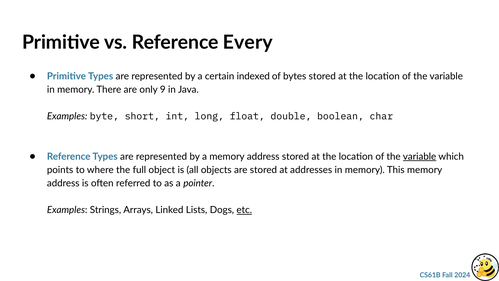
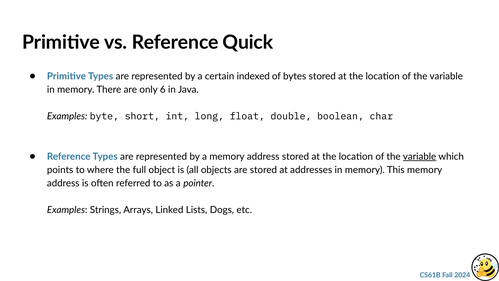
Every: Every -> Quick
9: 9 -> 6
etc underline: present -> none
